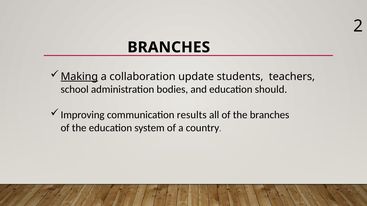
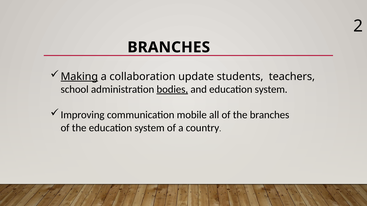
bodies underline: none -> present
and education should: should -> system
results: results -> mobile
